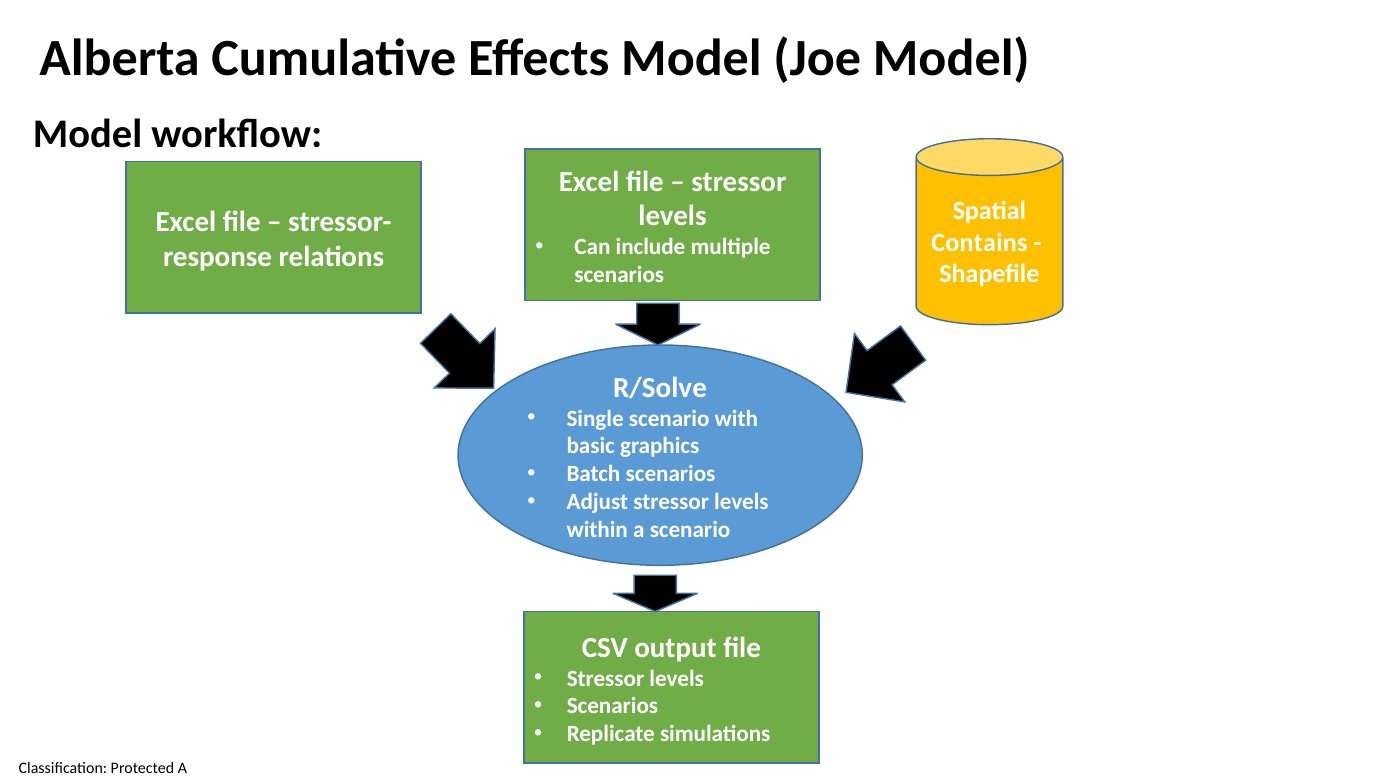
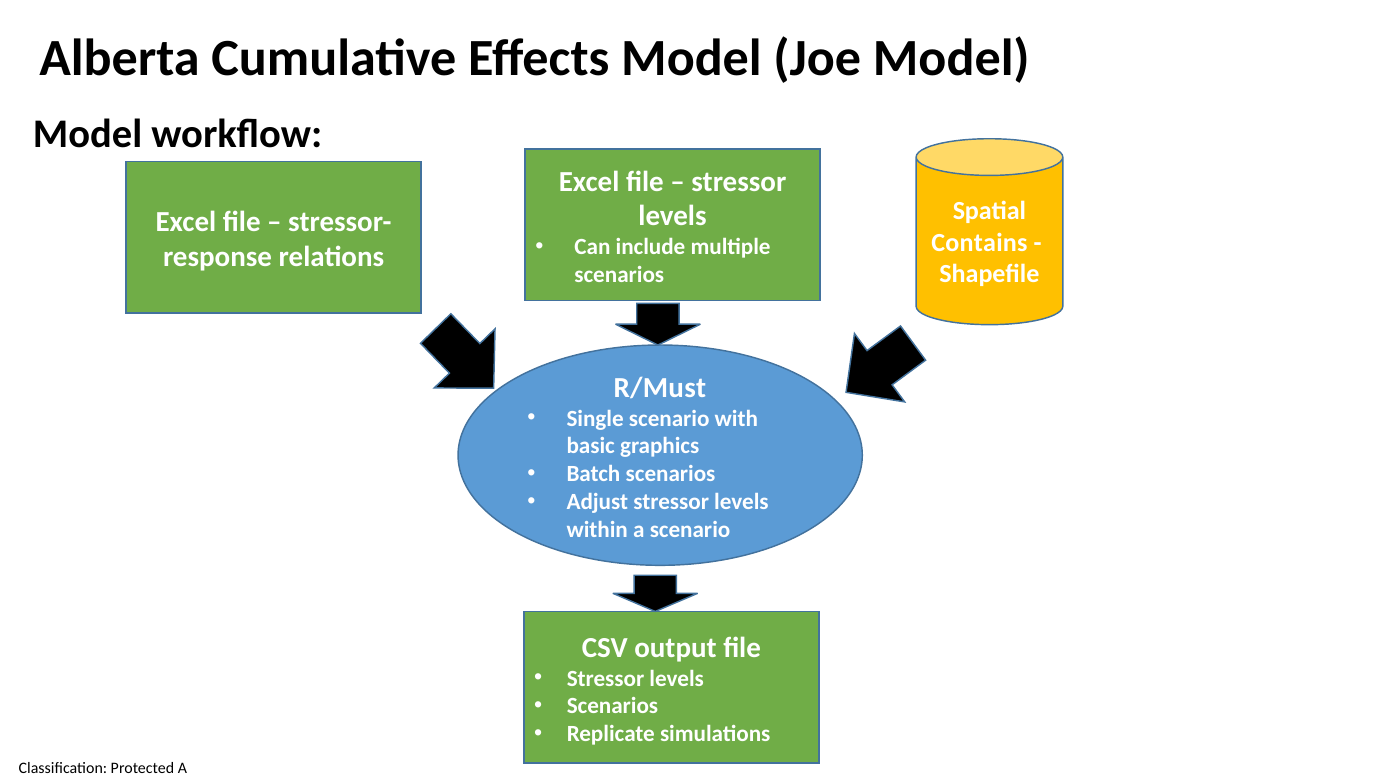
R/Solve: R/Solve -> R/Must
